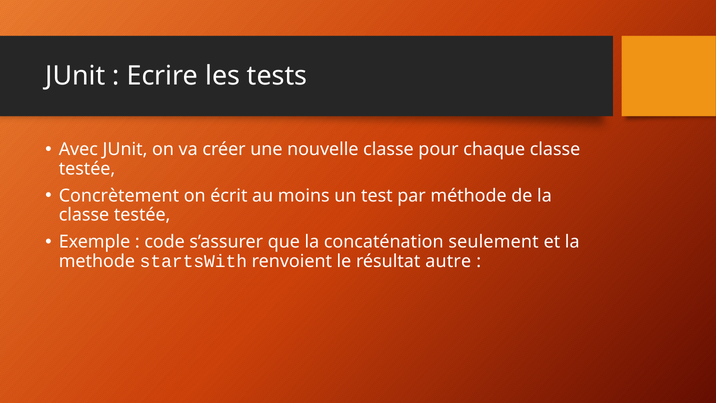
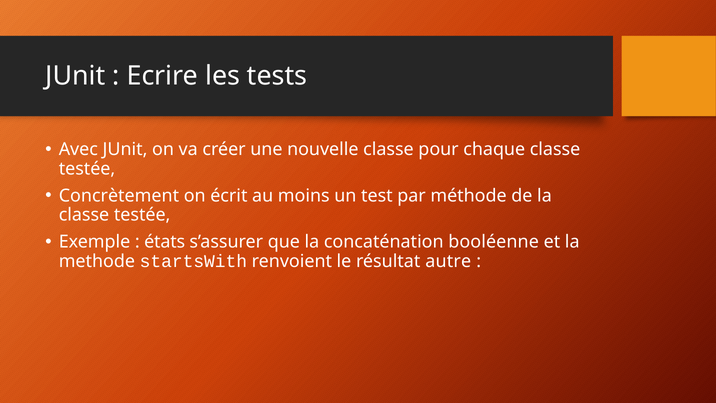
code: code -> états
seulement: seulement -> booléenne
